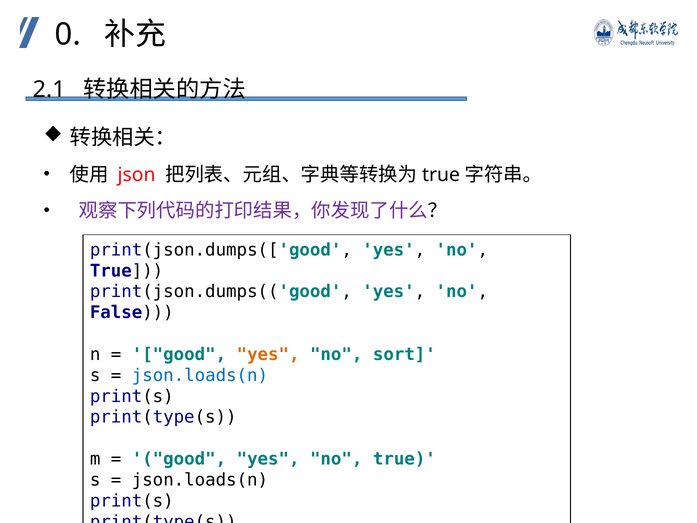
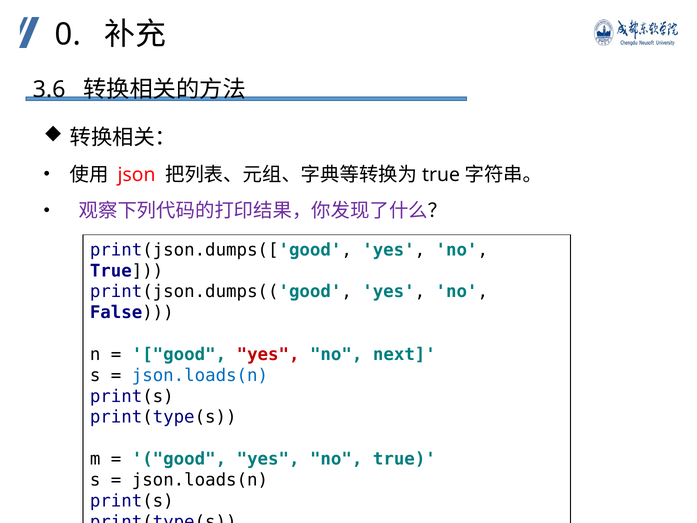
2.1: 2.1 -> 3.6
yes at (268, 354) colour: orange -> red
sort: sort -> next
